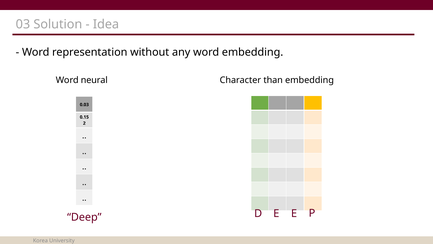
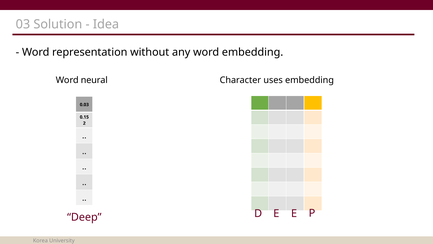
than: than -> uses
